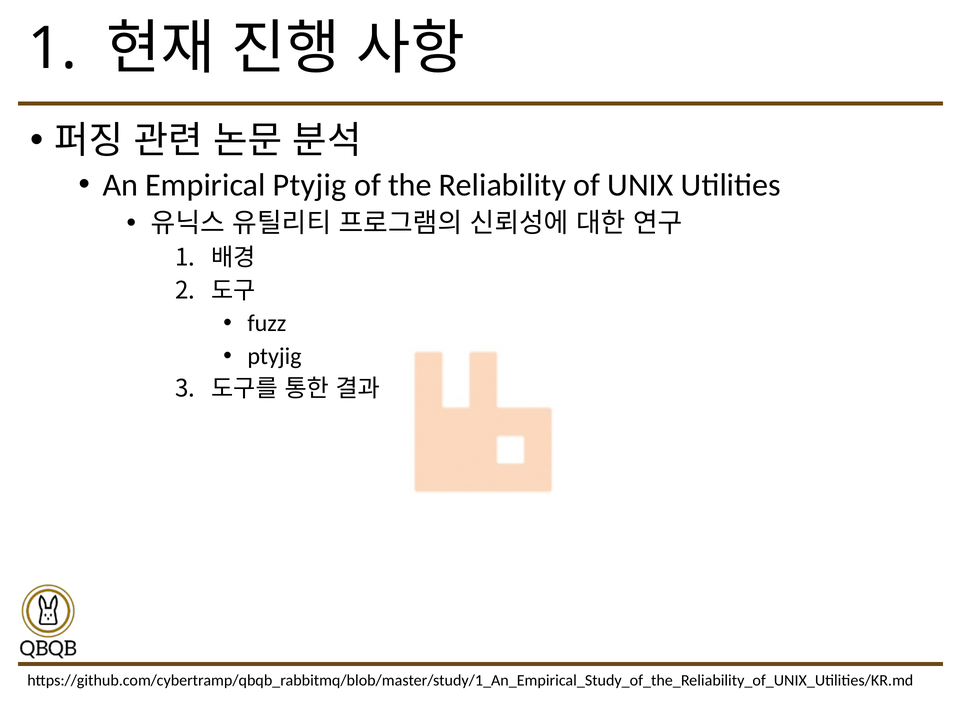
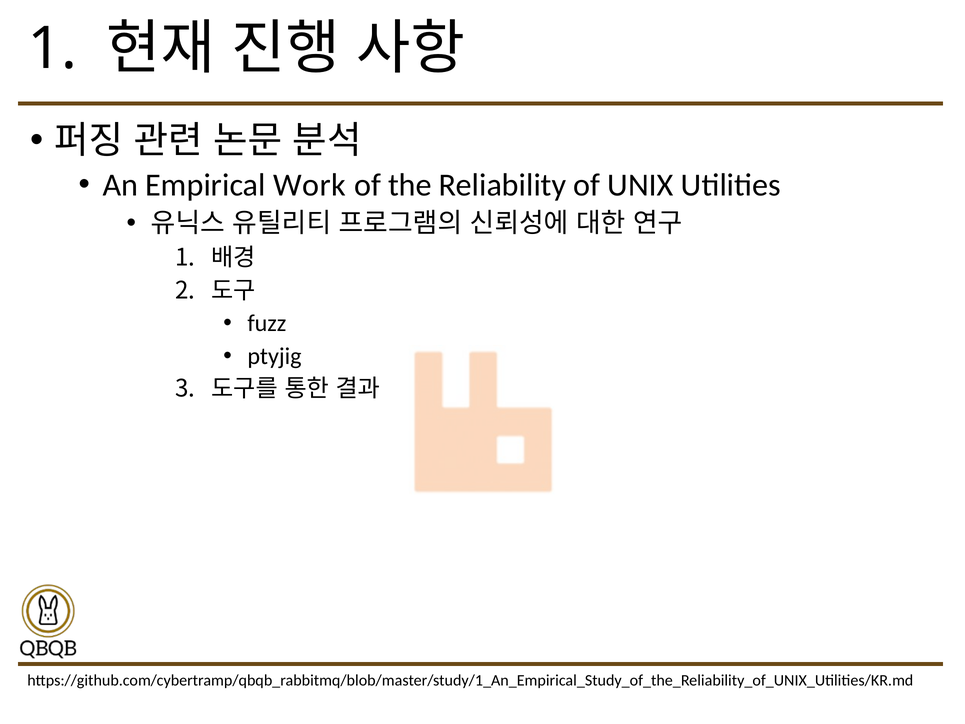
Empirical Ptyjig: Ptyjig -> Work
